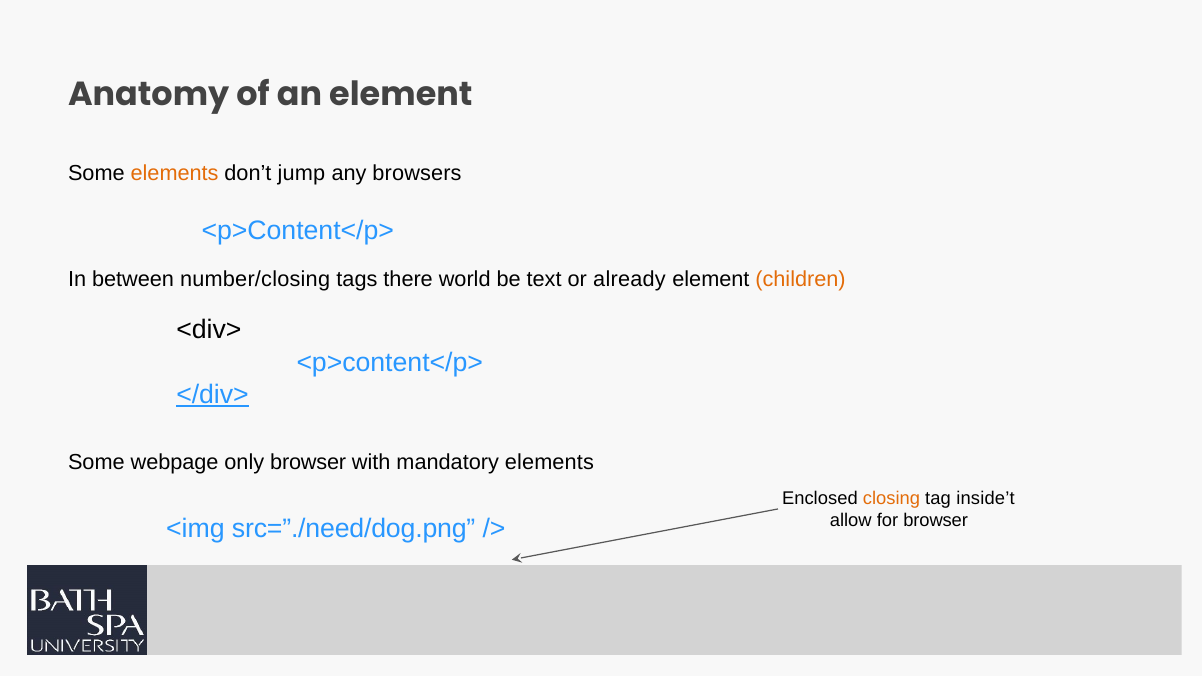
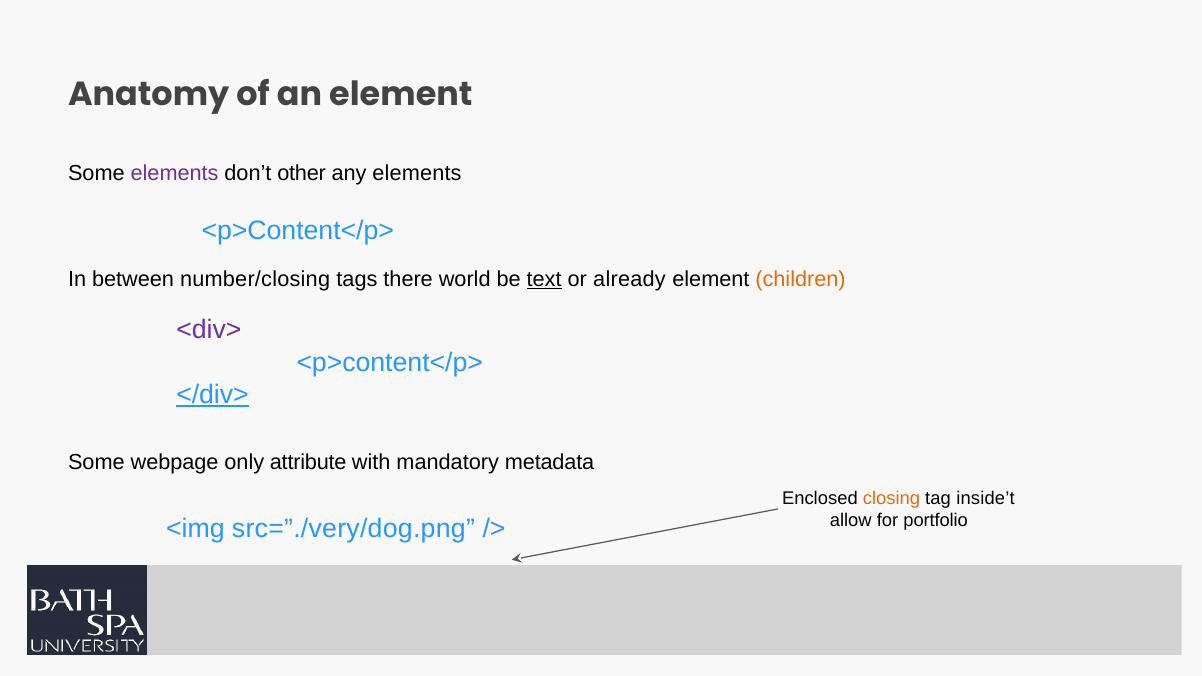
elements at (175, 173) colour: orange -> purple
jump: jump -> other
any browsers: browsers -> elements
text underline: none -> present
<div> colour: black -> purple
only browser: browser -> attribute
mandatory elements: elements -> metadata
for browser: browser -> portfolio
src=”./need/dog.png: src=”./need/dog.png -> src=”./very/dog.png
